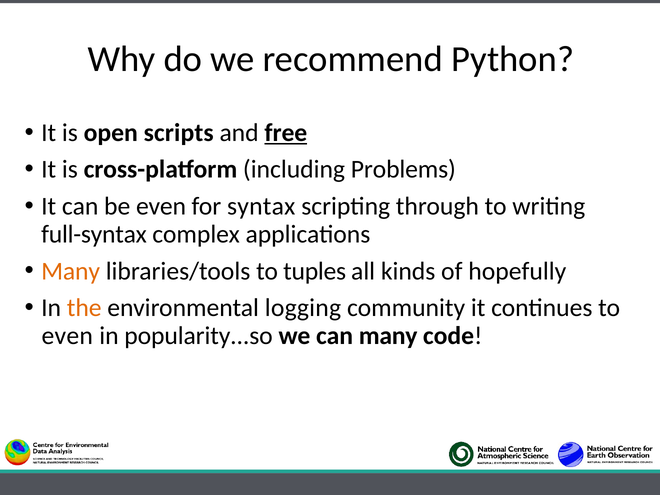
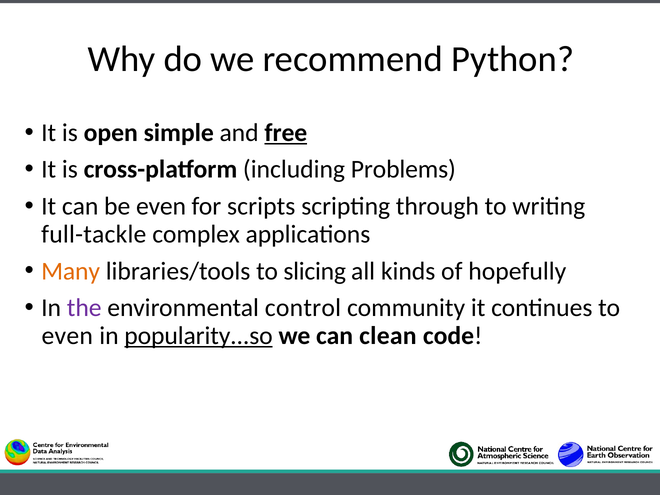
scripts: scripts -> simple
syntax: syntax -> scripts
full-syntax: full-syntax -> full-tackle
tuples: tuples -> slicing
the colour: orange -> purple
logging: logging -> control
popularity...so underline: none -> present
can many: many -> clean
